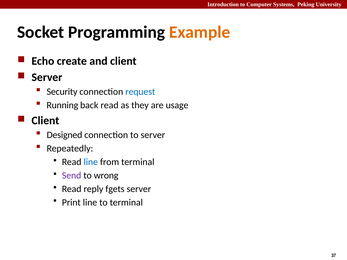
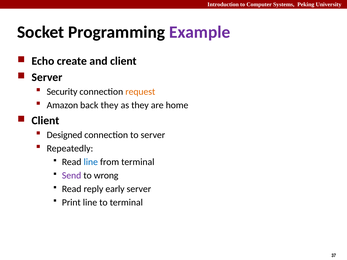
Example colour: orange -> purple
request colour: blue -> orange
Running: Running -> Amazon
back read: read -> they
usage: usage -> home
fgets: fgets -> early
